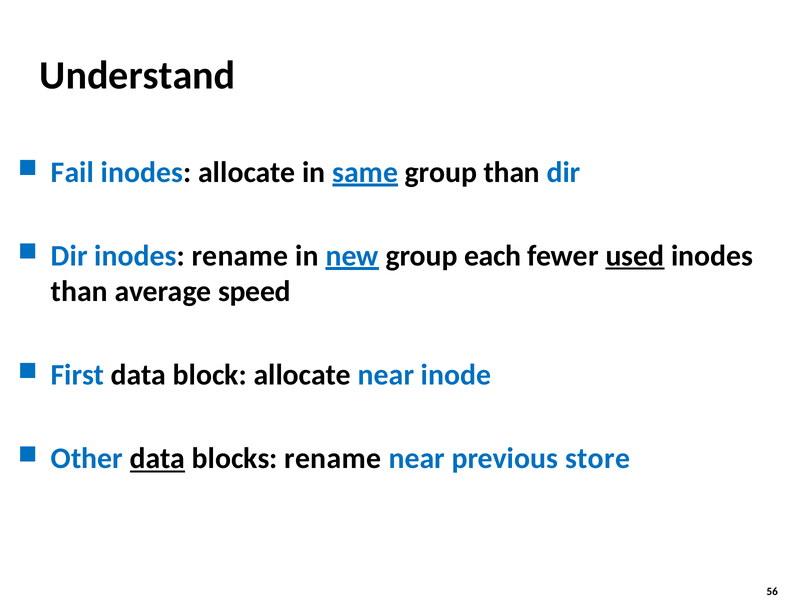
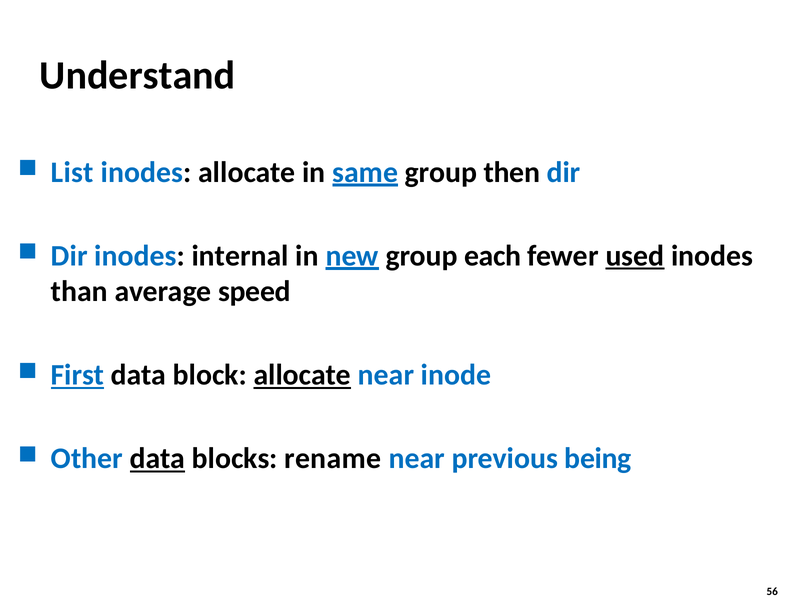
Fail: Fail -> List
group than: than -> then
inodes rename: rename -> internal
First underline: none -> present
allocate at (302, 375) underline: none -> present
store: store -> being
